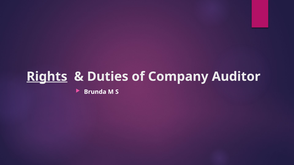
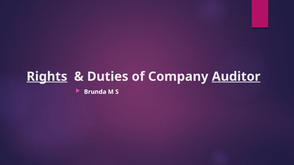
Auditor underline: none -> present
